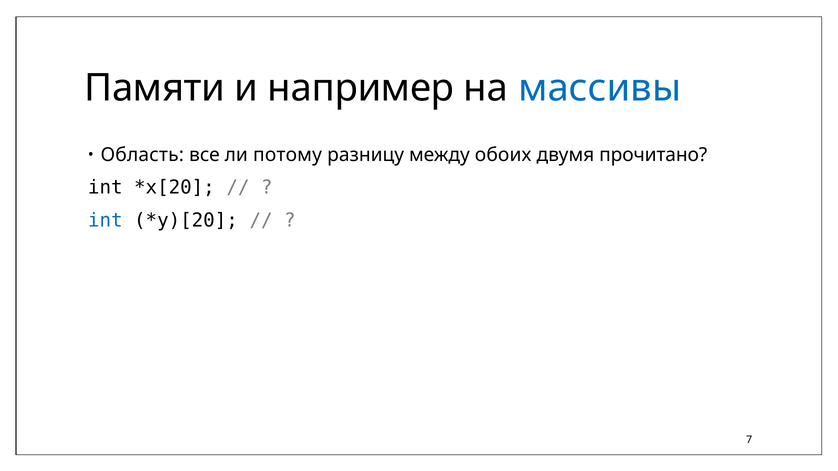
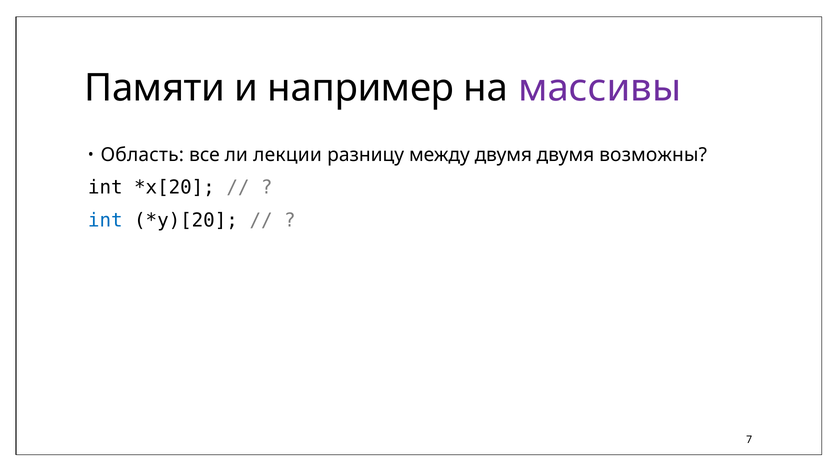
массивы colour: blue -> purple
потому: потому -> лекции
между обоих: обоих -> двумя
прочитано: прочитано -> возможны
